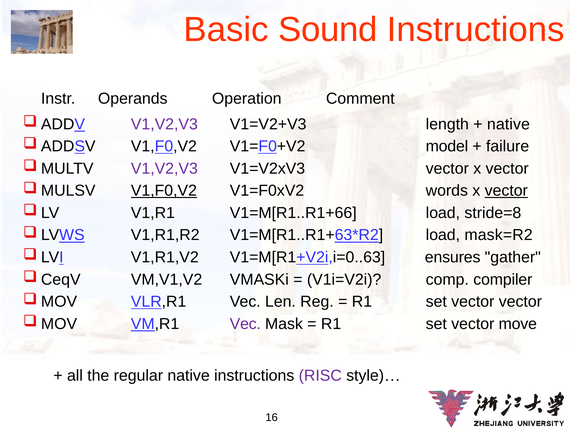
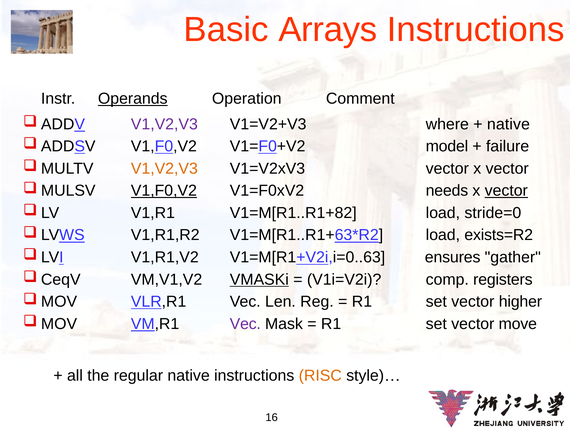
Sound: Sound -> Arrays
Operands underline: none -> present
length: length -> where
V1,V2,V3 at (164, 168) colour: purple -> orange
words: words -> needs
V1=M[R1..R1+66: V1=M[R1..R1+66 -> V1=M[R1..R1+82
stride=8: stride=8 -> stride=0
mask=R2: mask=R2 -> exists=R2
VMASKi underline: none -> present
compiler: compiler -> registers
vector vector: vector -> higher
RISC colour: purple -> orange
